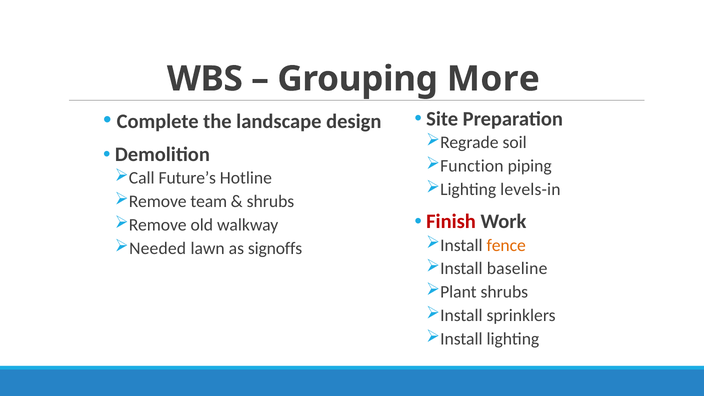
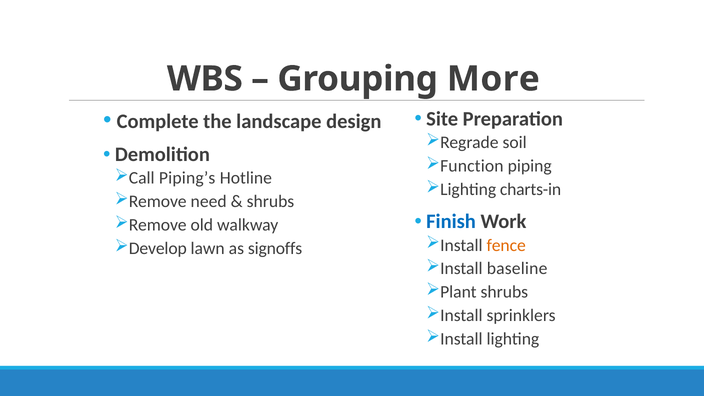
Future’s: Future’s -> Piping’s
levels-in: levels-in -> charts-in
team: team -> need
Finish colour: red -> blue
Needed: Needed -> Develop
